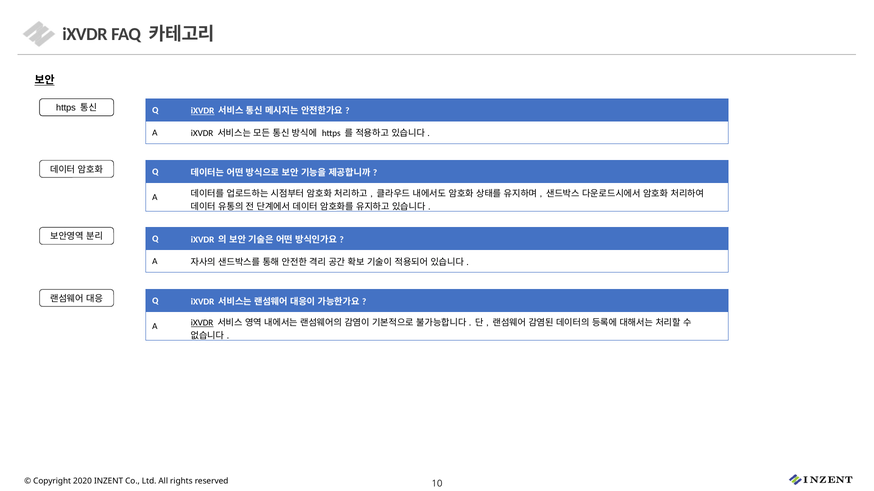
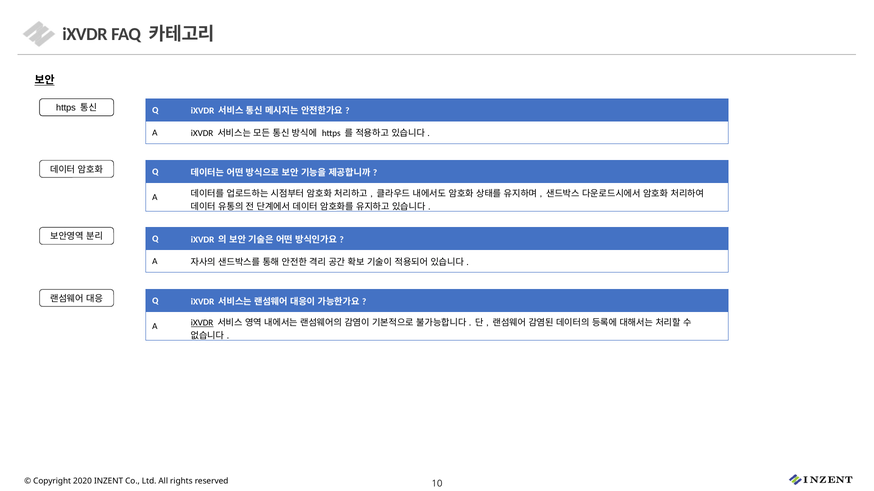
iXVDR at (203, 111) underline: present -> none
